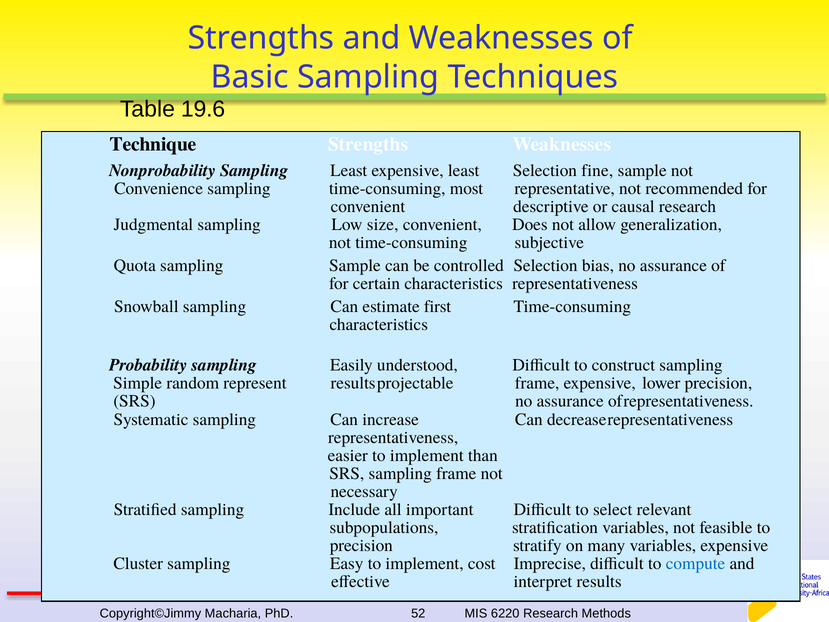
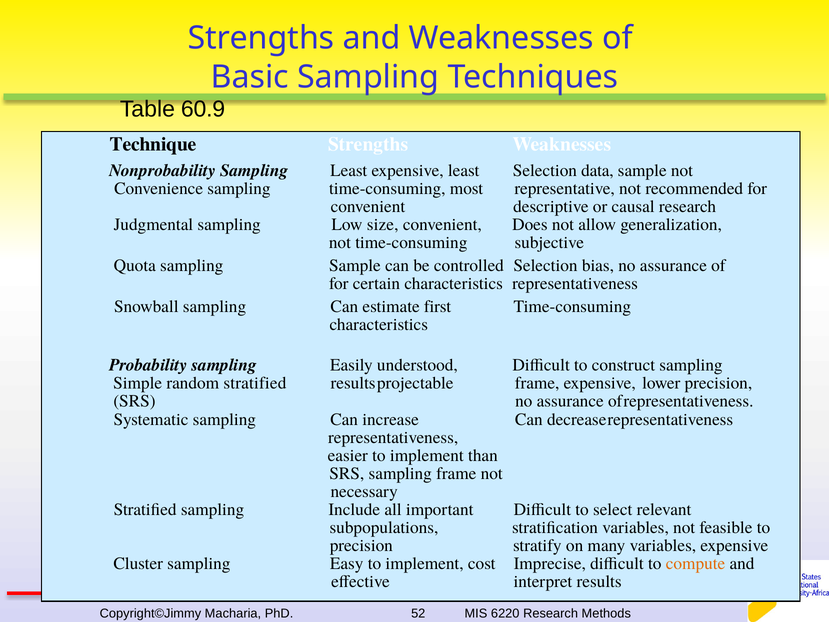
19.6: 19.6 -> 60.9
fine: fine -> data
random represent: represent -> stratified
compute colour: blue -> orange
